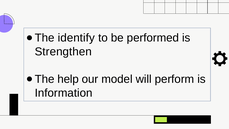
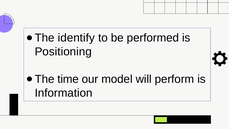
Strengthen: Strengthen -> Positioning
help: help -> time
